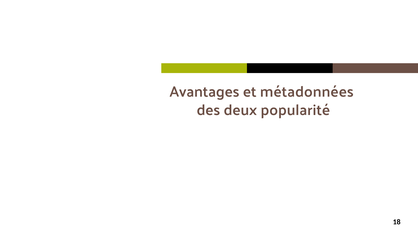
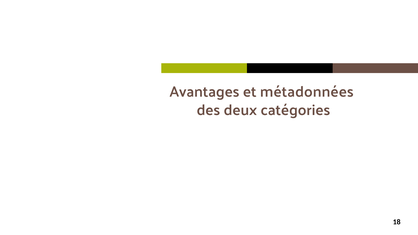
popularité: popularité -> catégories
